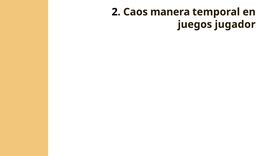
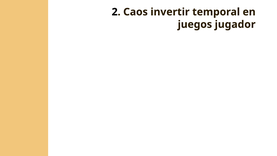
manera: manera -> invertir
